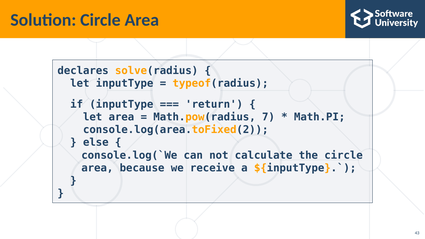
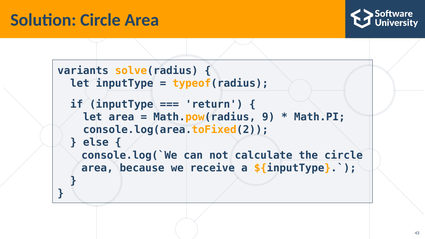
declares: declares -> variants
7: 7 -> 9
